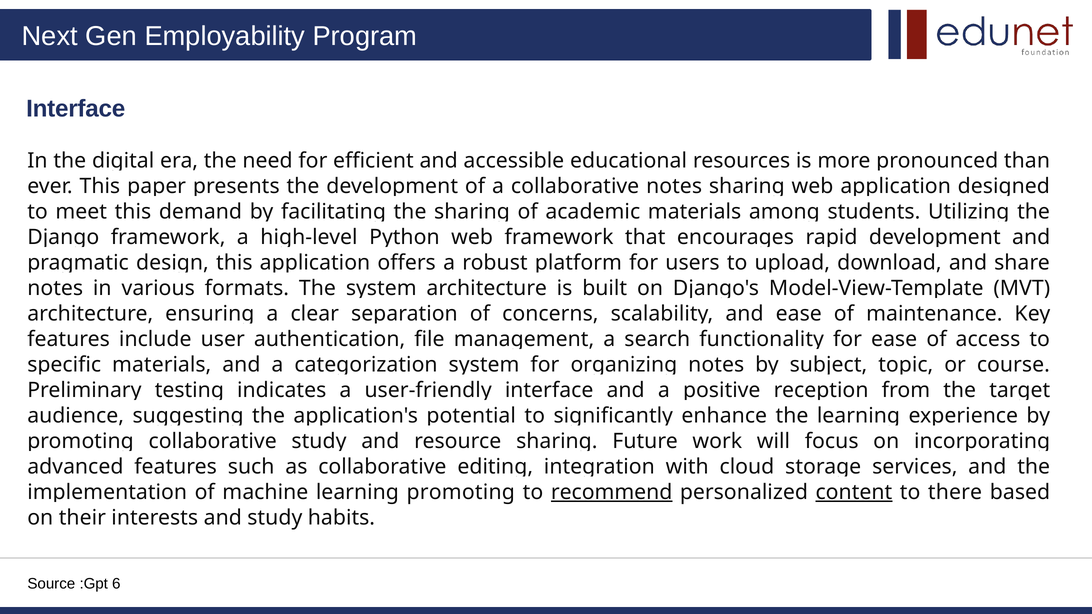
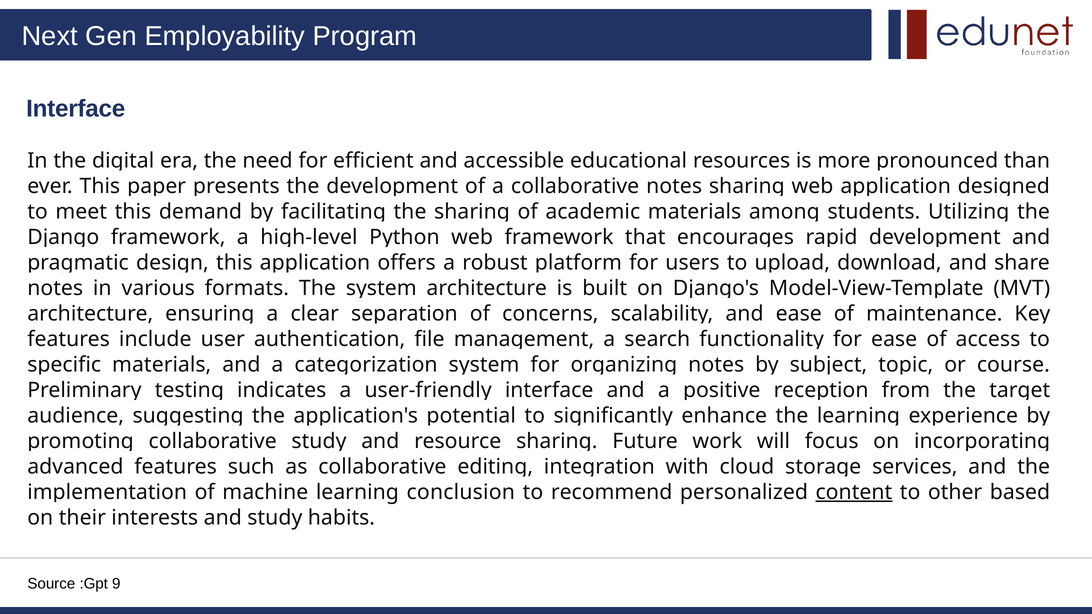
promoting at (461, 492): promoting -> conclusion
recommend underline: present -> none
there: there -> other
6: 6 -> 9
